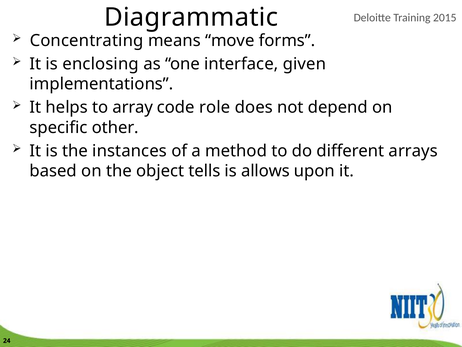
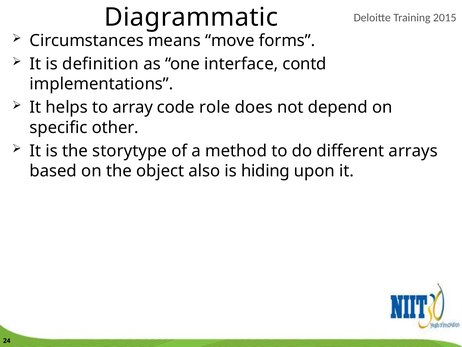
Concentrating: Concentrating -> Circumstances
enclosing: enclosing -> definition
given: given -> contd
instances: instances -> storytype
tells: tells -> also
allows: allows -> hiding
